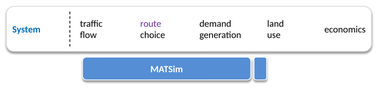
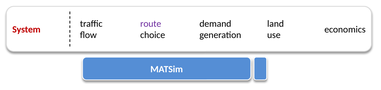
System colour: blue -> red
